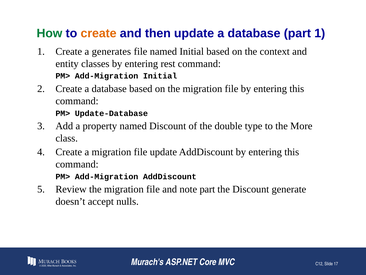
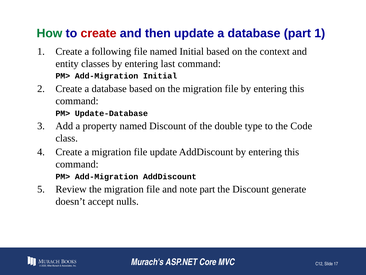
create at (99, 33) colour: orange -> red
generates: generates -> following
rest: rest -> last
More: More -> Code
